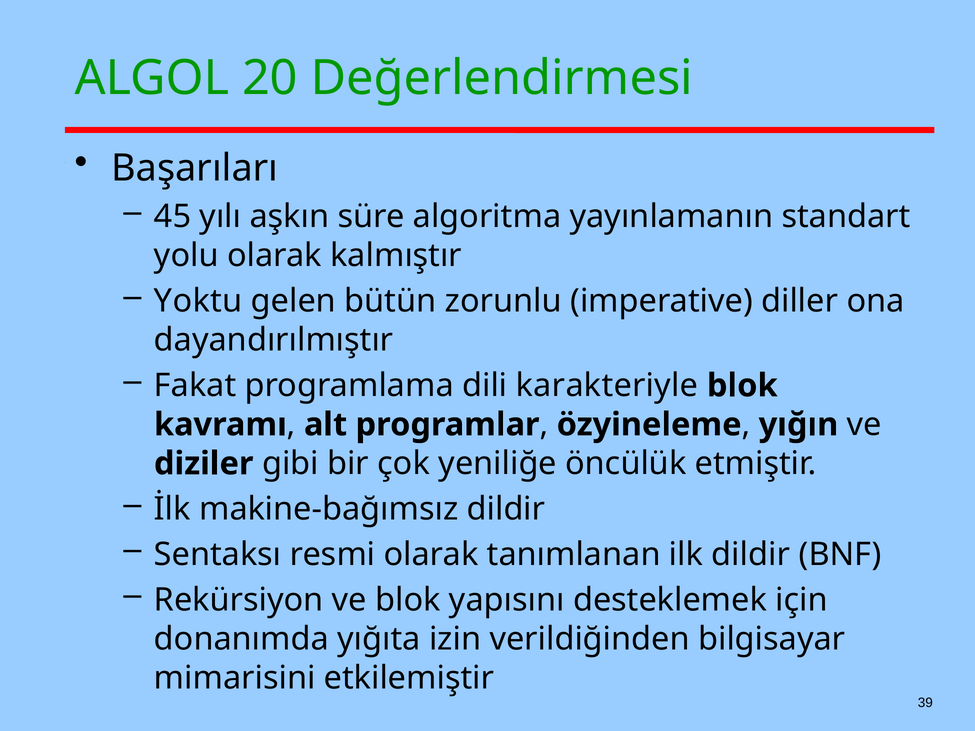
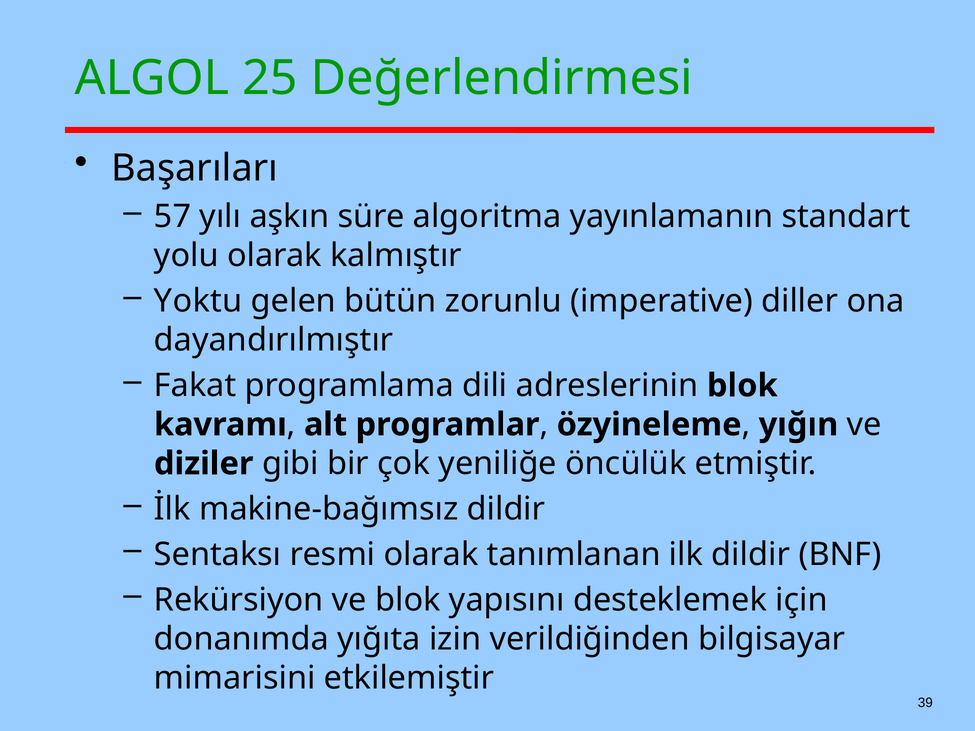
20: 20 -> 25
45: 45 -> 57
karakteriyle: karakteriyle -> adreslerinin
